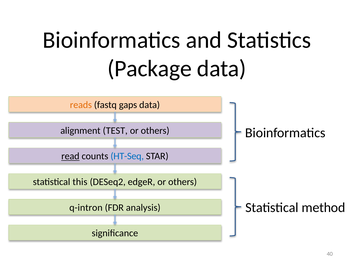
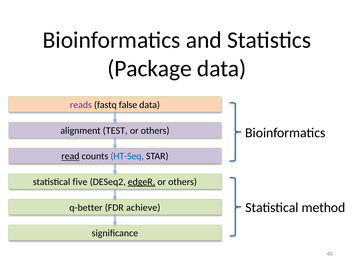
reads colour: orange -> purple
gaps: gaps -> false
this: this -> five
edgeR underline: none -> present
q-intron: q-intron -> q-better
analysis: analysis -> achieve
